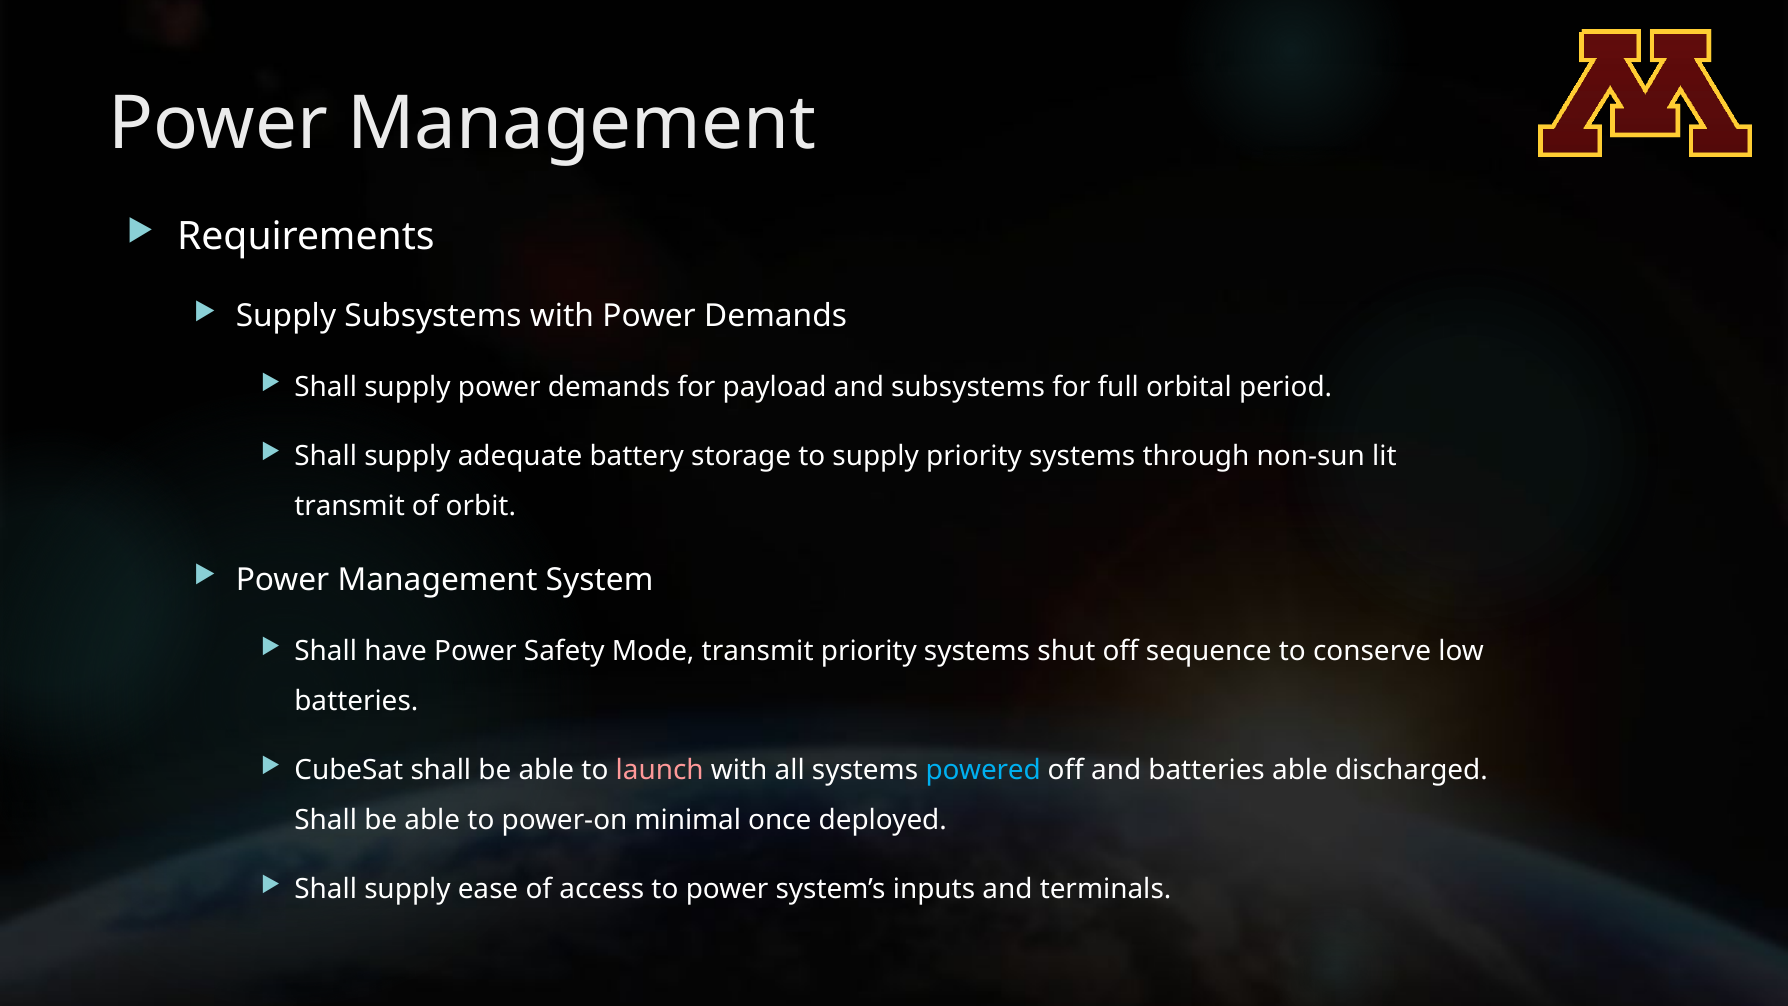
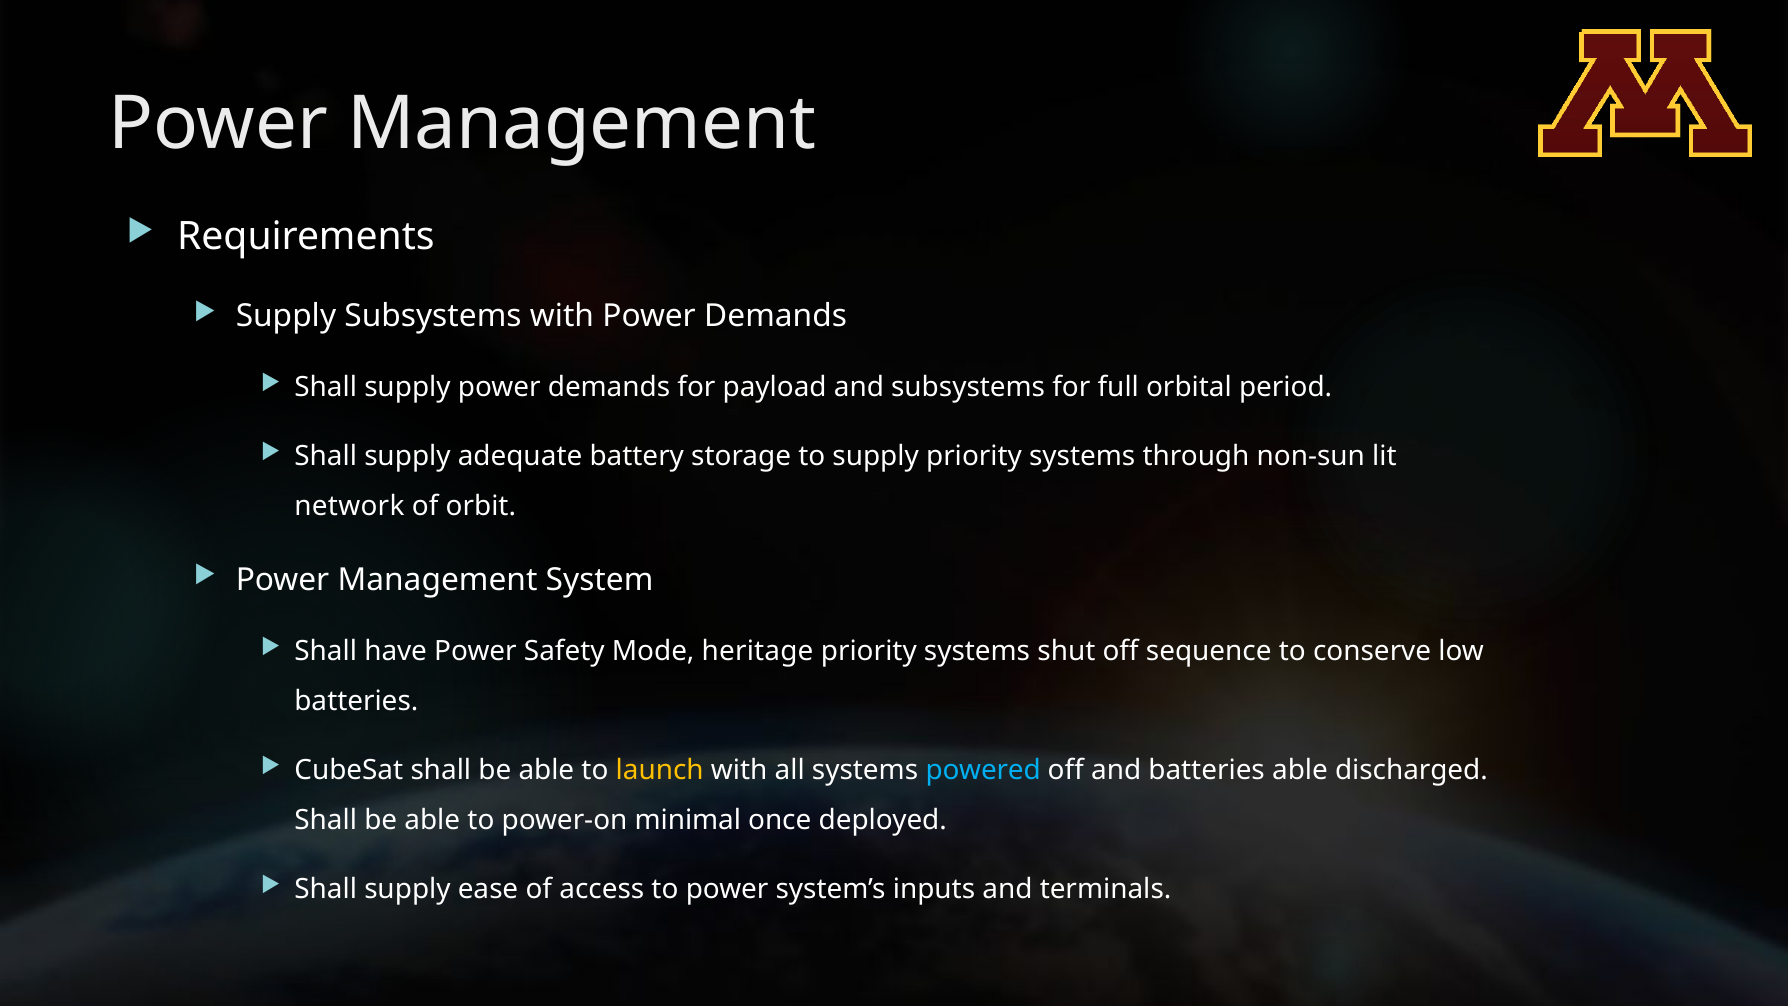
transmit at (350, 506): transmit -> network
Mode transmit: transmit -> heritage
launch colour: pink -> yellow
